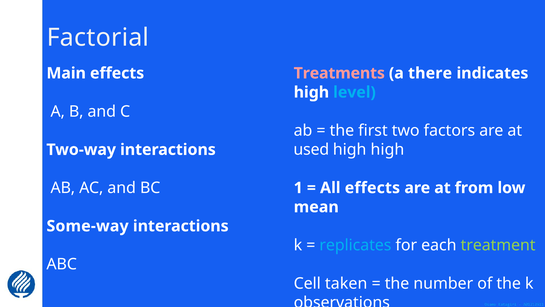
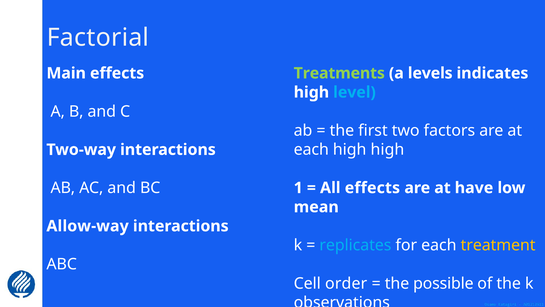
Treatments colour: pink -> light green
there: there -> levels
used at (311, 149): used -> each
from: from -> have
Some-way: Some-way -> Allow-way
treatment colour: light green -> yellow
taken: taken -> order
number: number -> possible
